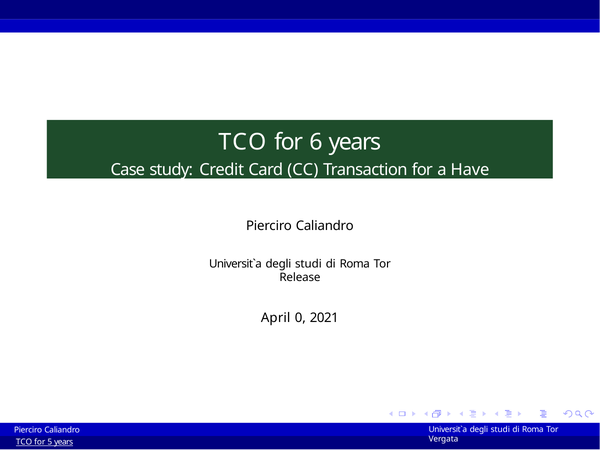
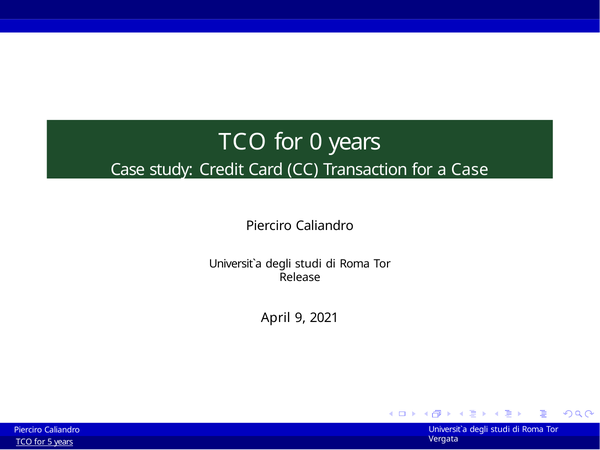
6: 6 -> 0
a Have: Have -> Case
0: 0 -> 9
